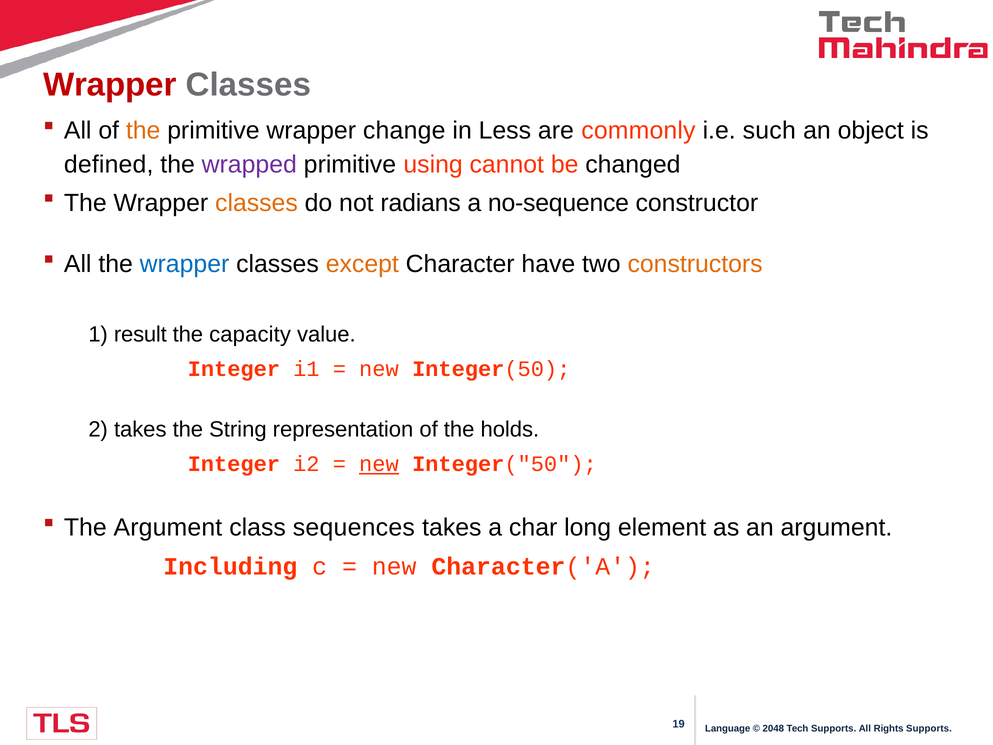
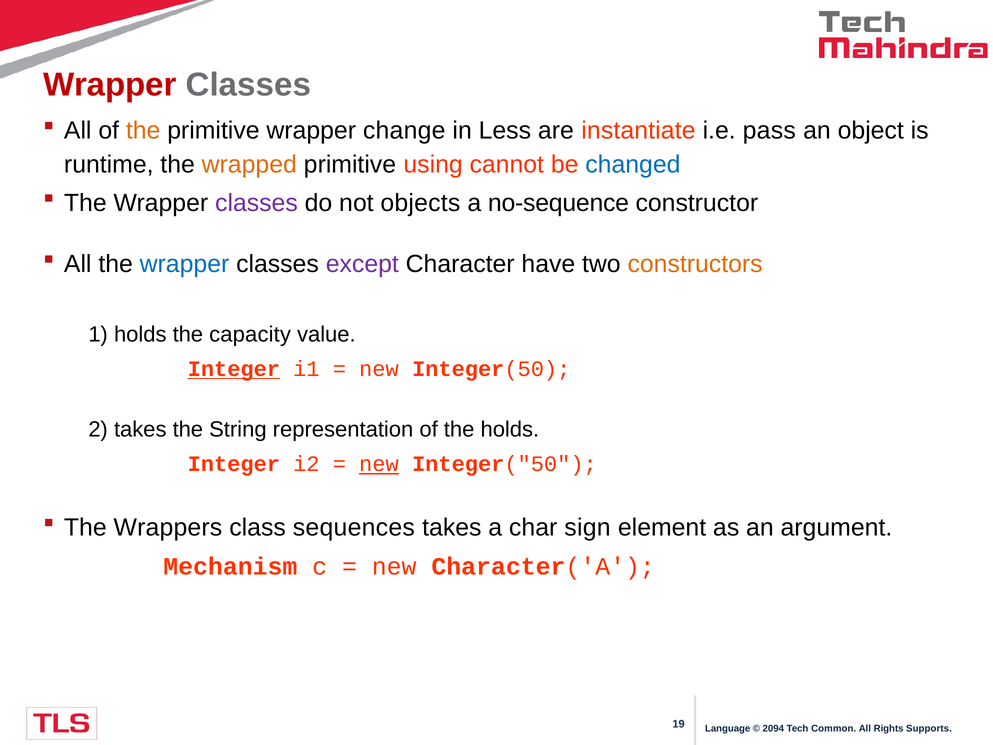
commonly: commonly -> instantiate
such: such -> pass
defined: defined -> runtime
wrapped colour: purple -> orange
changed colour: black -> blue
classes at (256, 203) colour: orange -> purple
radians: radians -> objects
except colour: orange -> purple
1 result: result -> holds
Integer at (234, 369) underline: none -> present
The Argument: Argument -> Wrappers
long: long -> sign
Including: Including -> Mechanism
2048: 2048 -> 2094
Tech Supports: Supports -> Common
